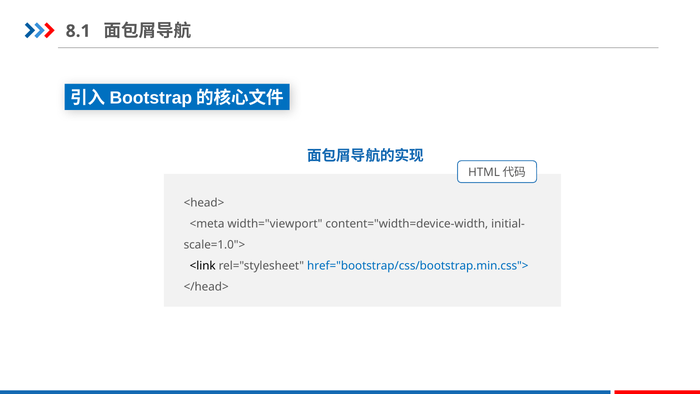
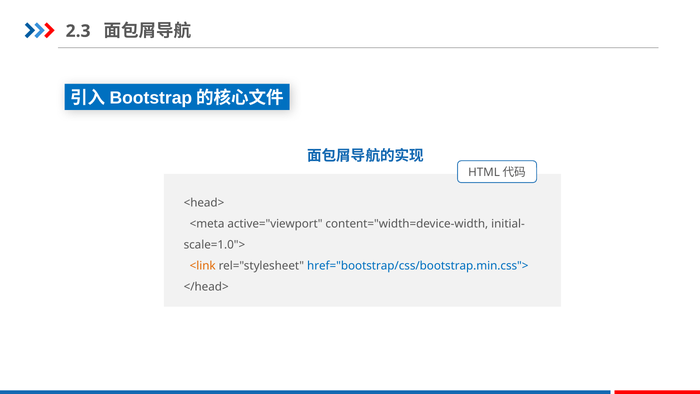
8.1: 8.1 -> 2.3
width="viewport: width="viewport -> active="viewport
<link colour: black -> orange
